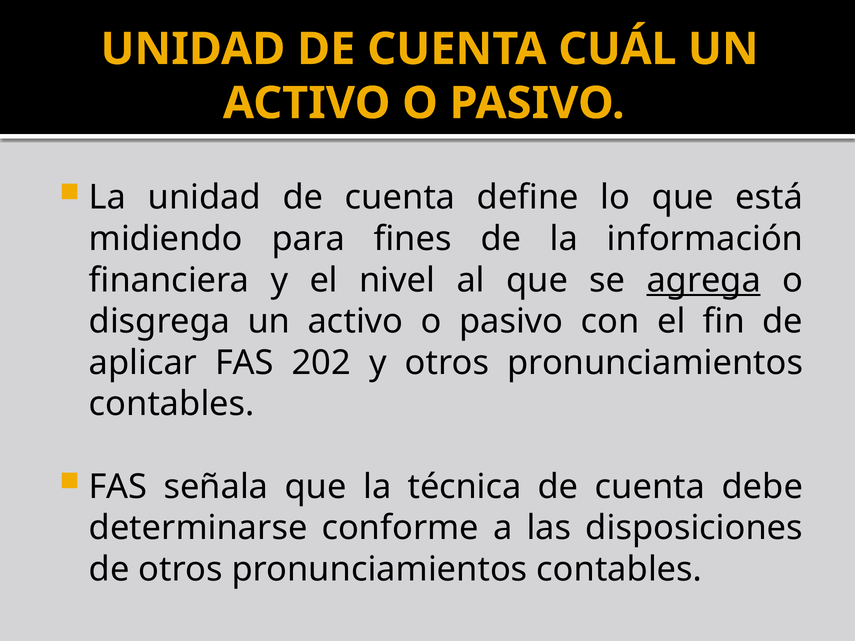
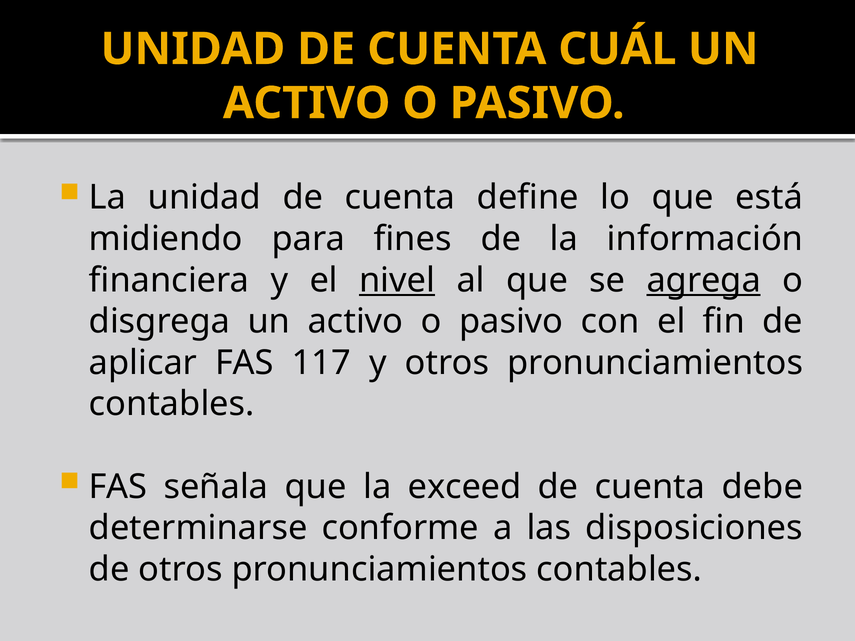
nivel underline: none -> present
202: 202 -> 117
técnica: técnica -> exceed
